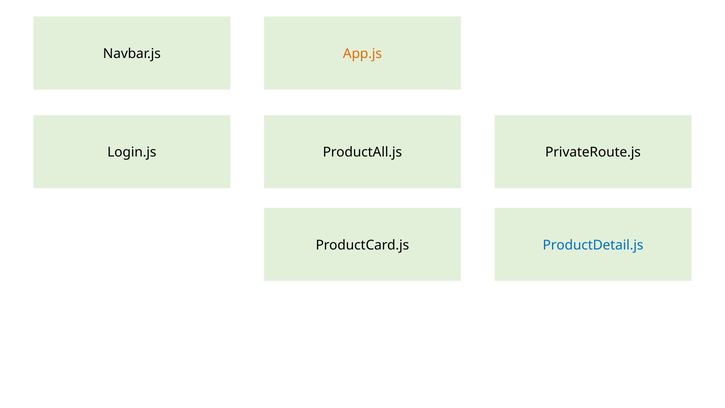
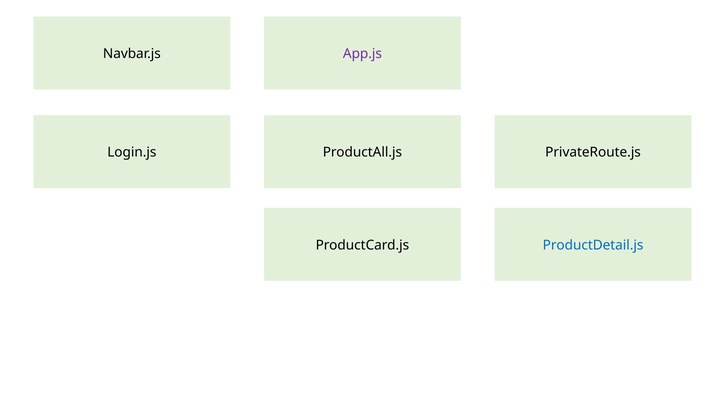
App.js colour: orange -> purple
